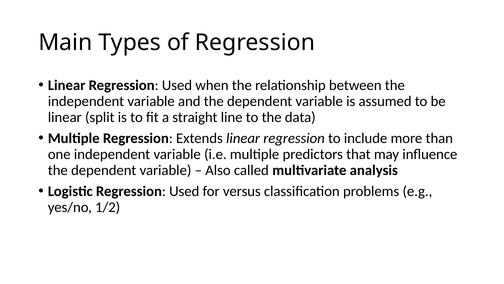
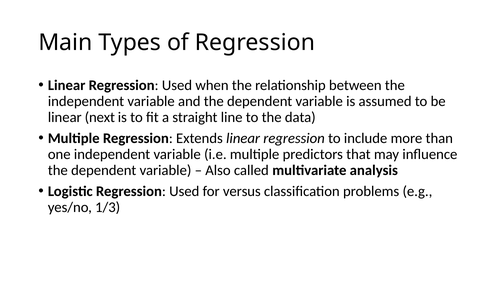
split: split -> next
1/2: 1/2 -> 1/3
